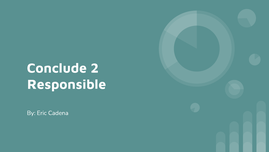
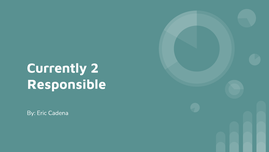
Conclude: Conclude -> Currently
